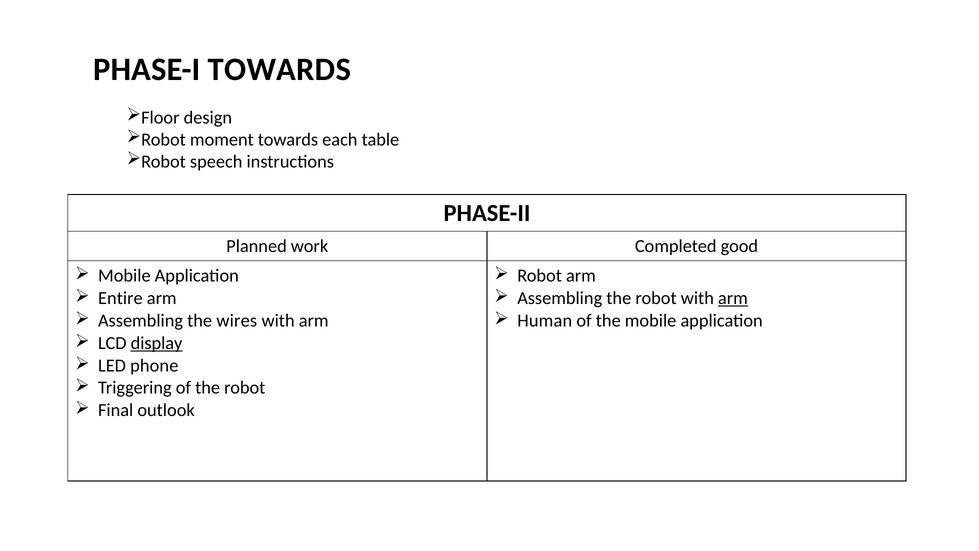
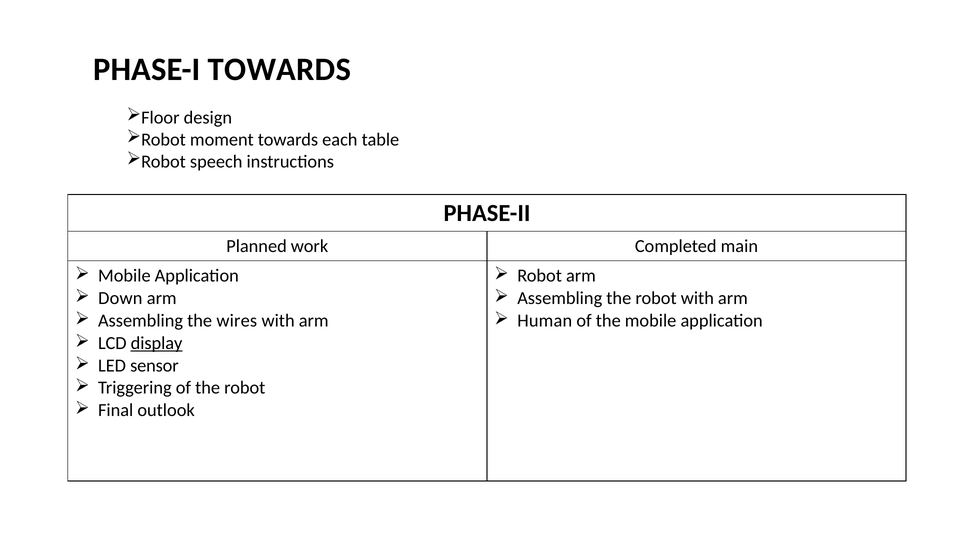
good: good -> main
Entire: Entire -> Down
arm at (733, 298) underline: present -> none
phone: phone -> sensor
